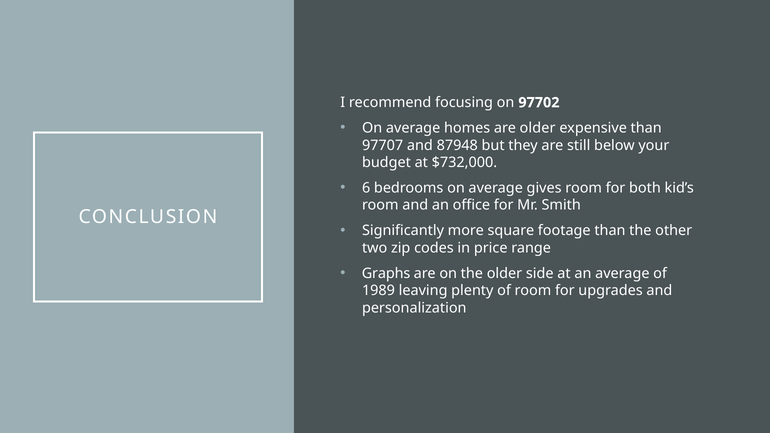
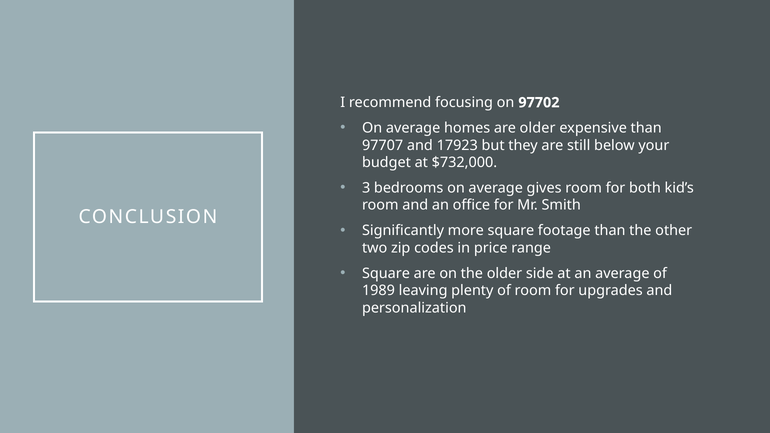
87948: 87948 -> 17923
6: 6 -> 3
Graphs at (386, 273): Graphs -> Square
